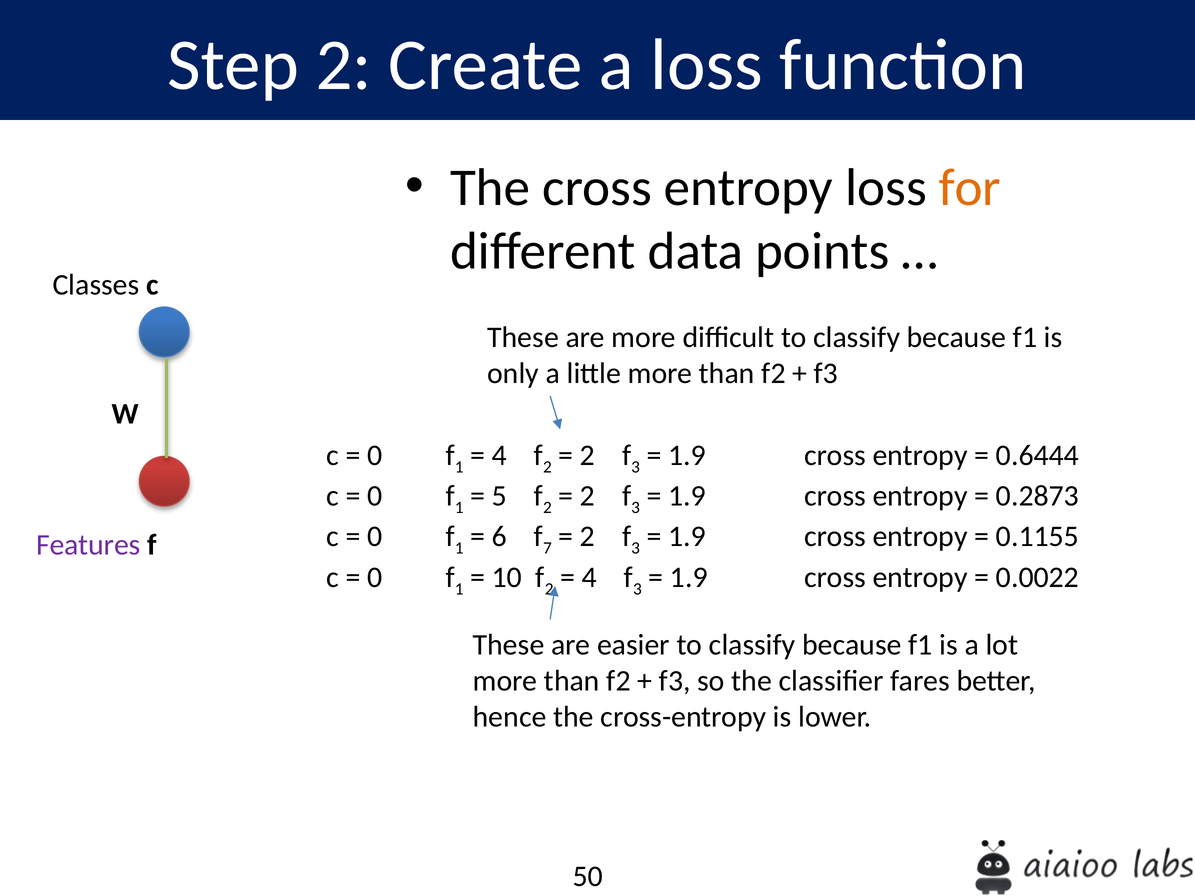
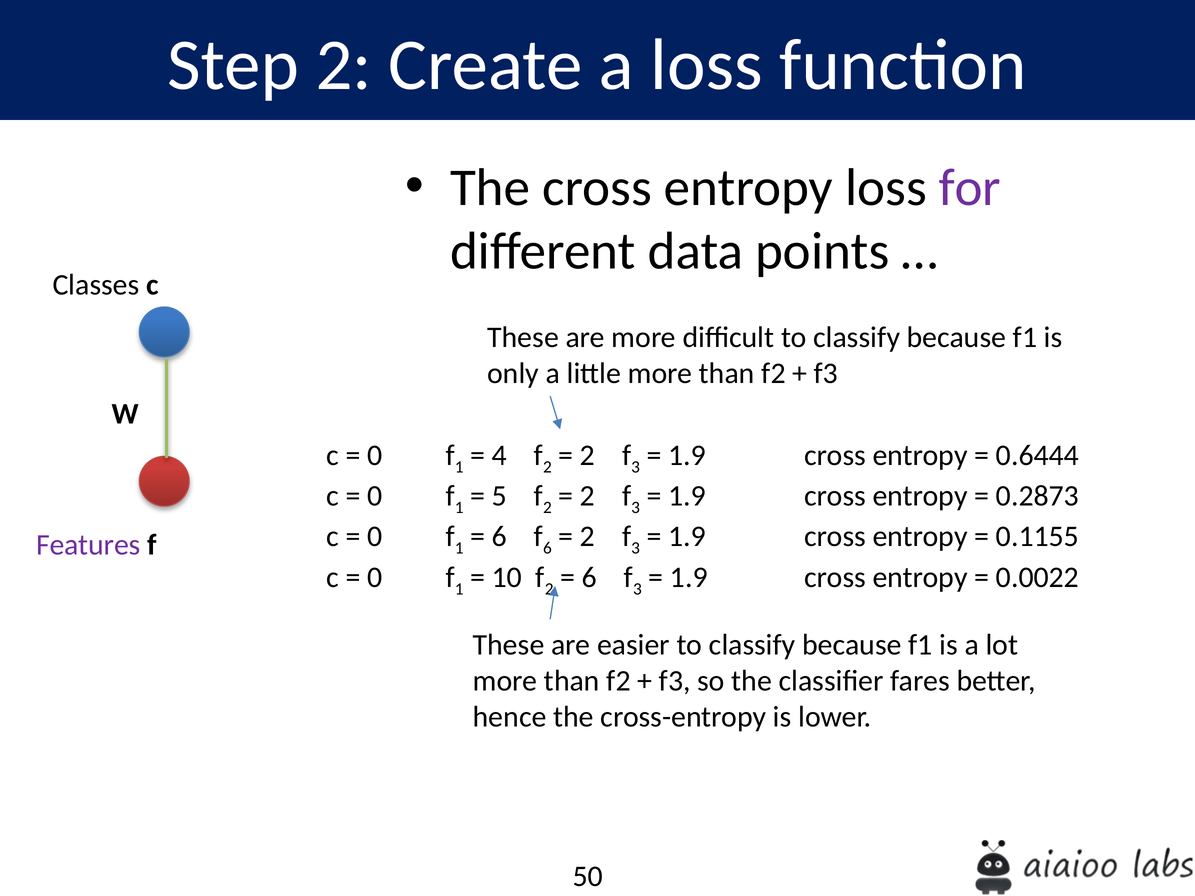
for colour: orange -> purple
f 7: 7 -> 6
4 at (589, 578): 4 -> 6
